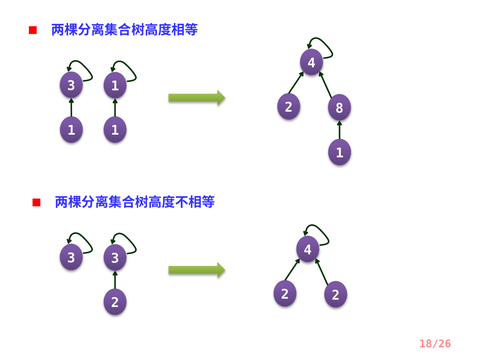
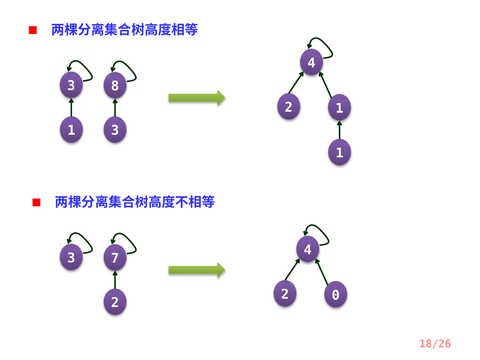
3 1: 1 -> 8
2 8: 8 -> 1
1 1: 1 -> 3
3 3: 3 -> 7
2 2: 2 -> 0
